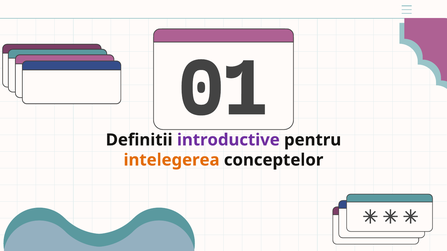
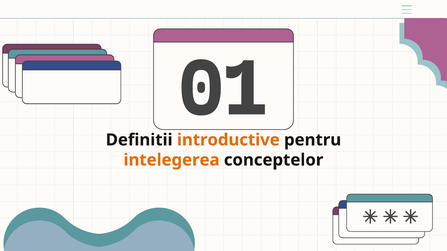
introductive colour: purple -> orange
